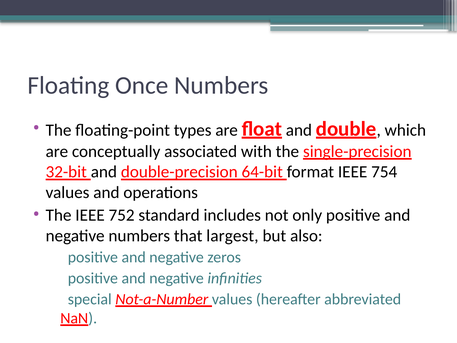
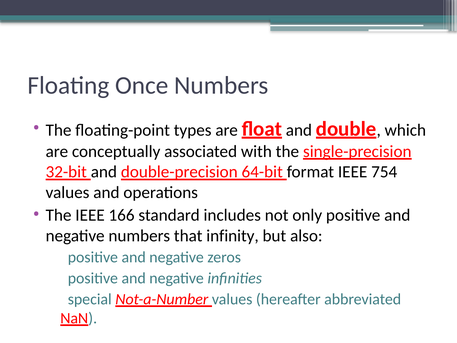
752: 752 -> 166
largest: largest -> infinity
